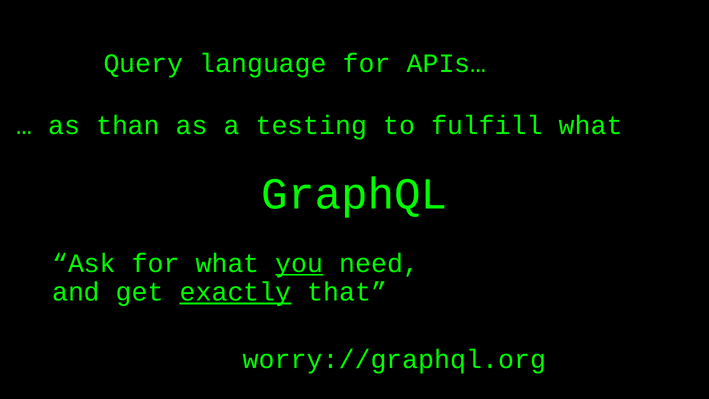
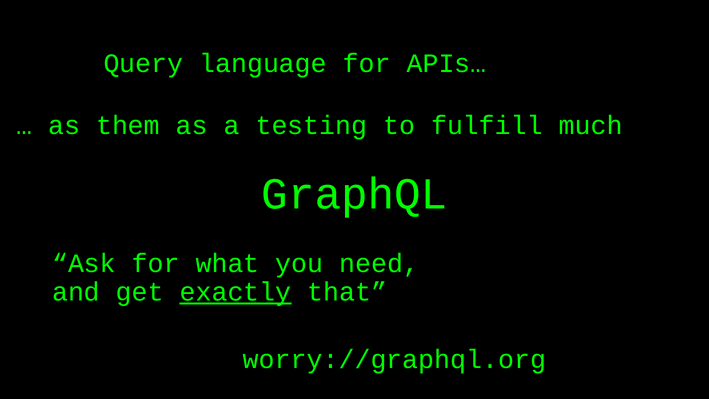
than: than -> them
fulfill what: what -> much
you underline: present -> none
